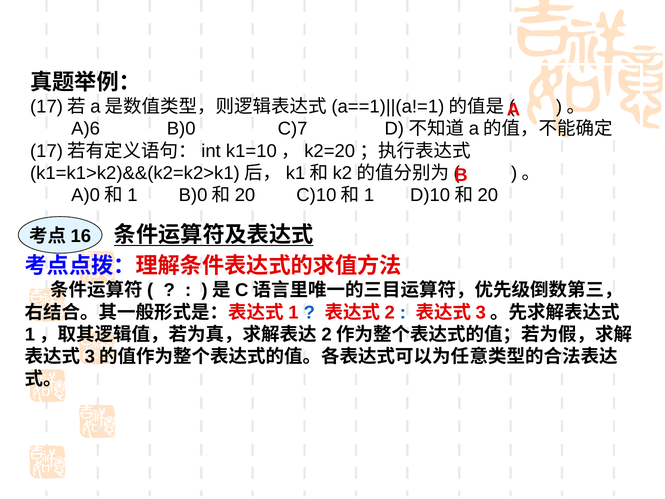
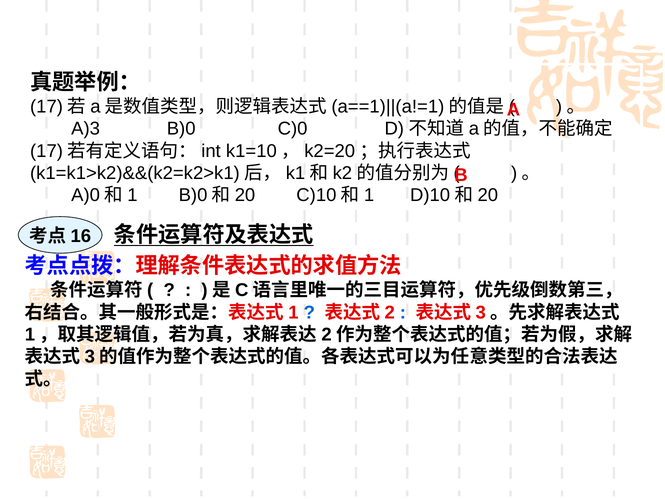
A)6: A)6 -> A)3
C)7: C)7 -> C)0
